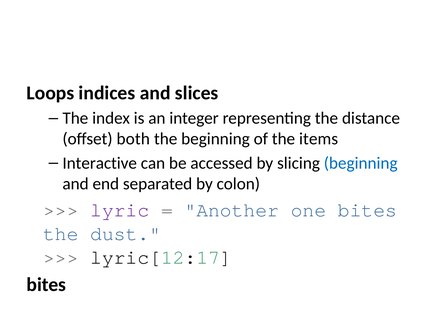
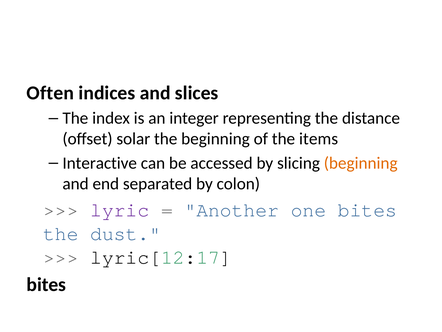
Loops: Loops -> Often
both: both -> solar
beginning at (361, 163) colour: blue -> orange
